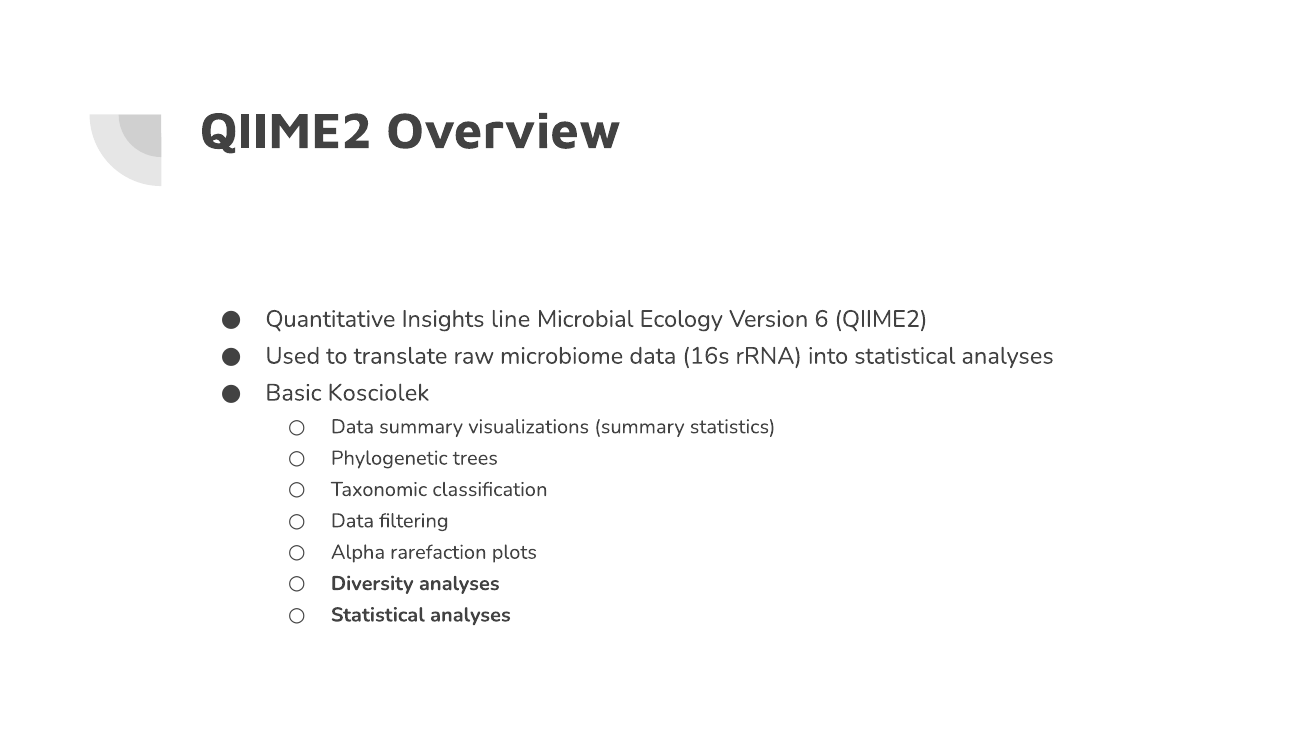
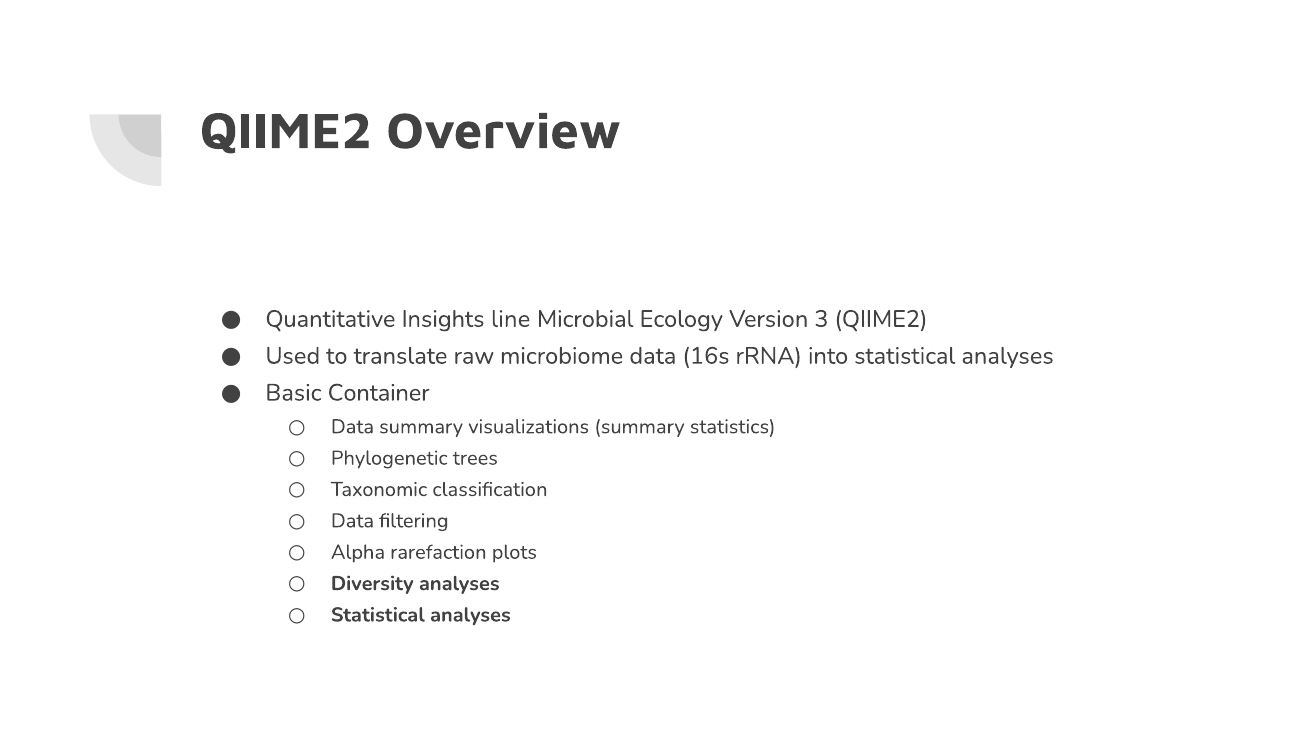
6: 6 -> 3
Kosciolek: Kosciolek -> Container
